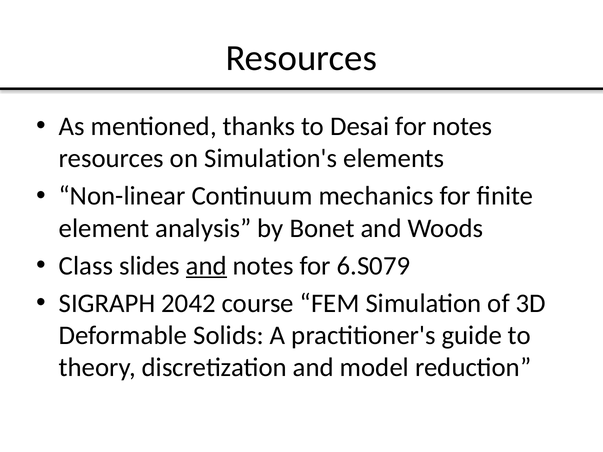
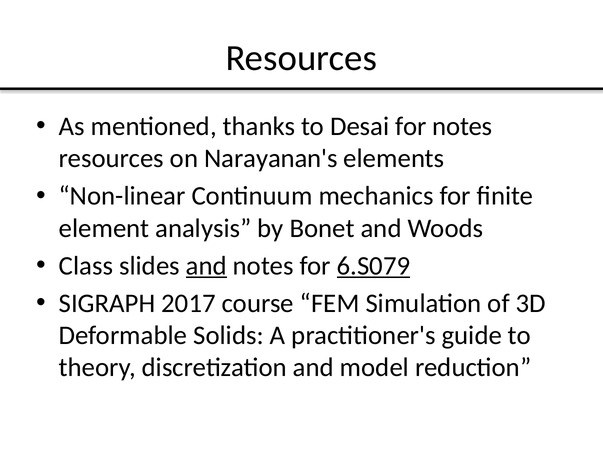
Simulation's: Simulation's -> Narayanan's
6.S079 underline: none -> present
2042: 2042 -> 2017
